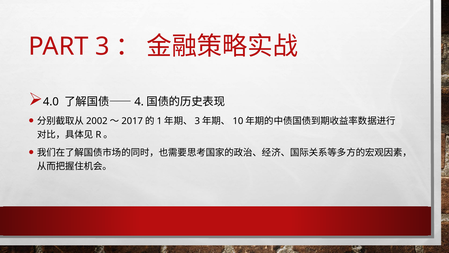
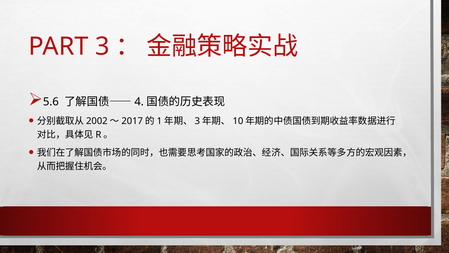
4.0: 4.0 -> 5.6
